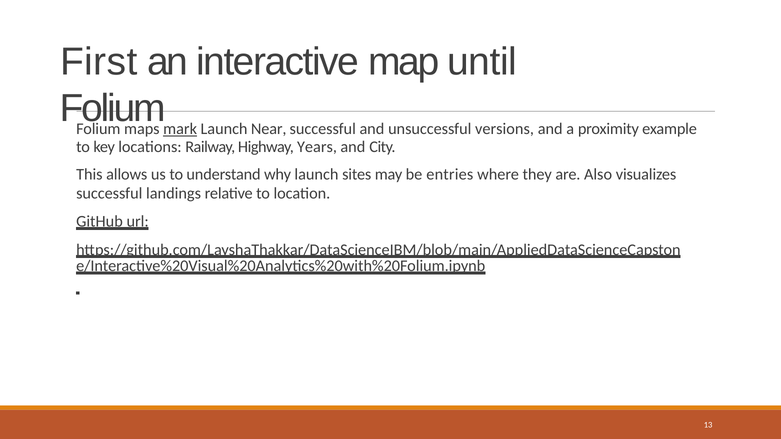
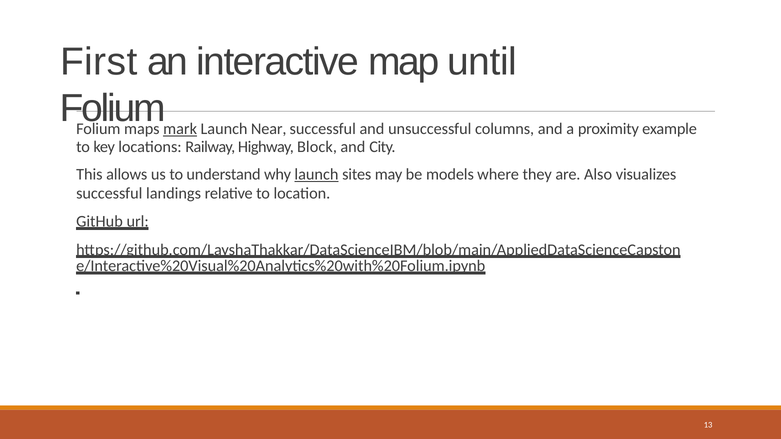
versions: versions -> columns
Years: Years -> Block
launch at (316, 175) underline: none -> present
entries: entries -> models
